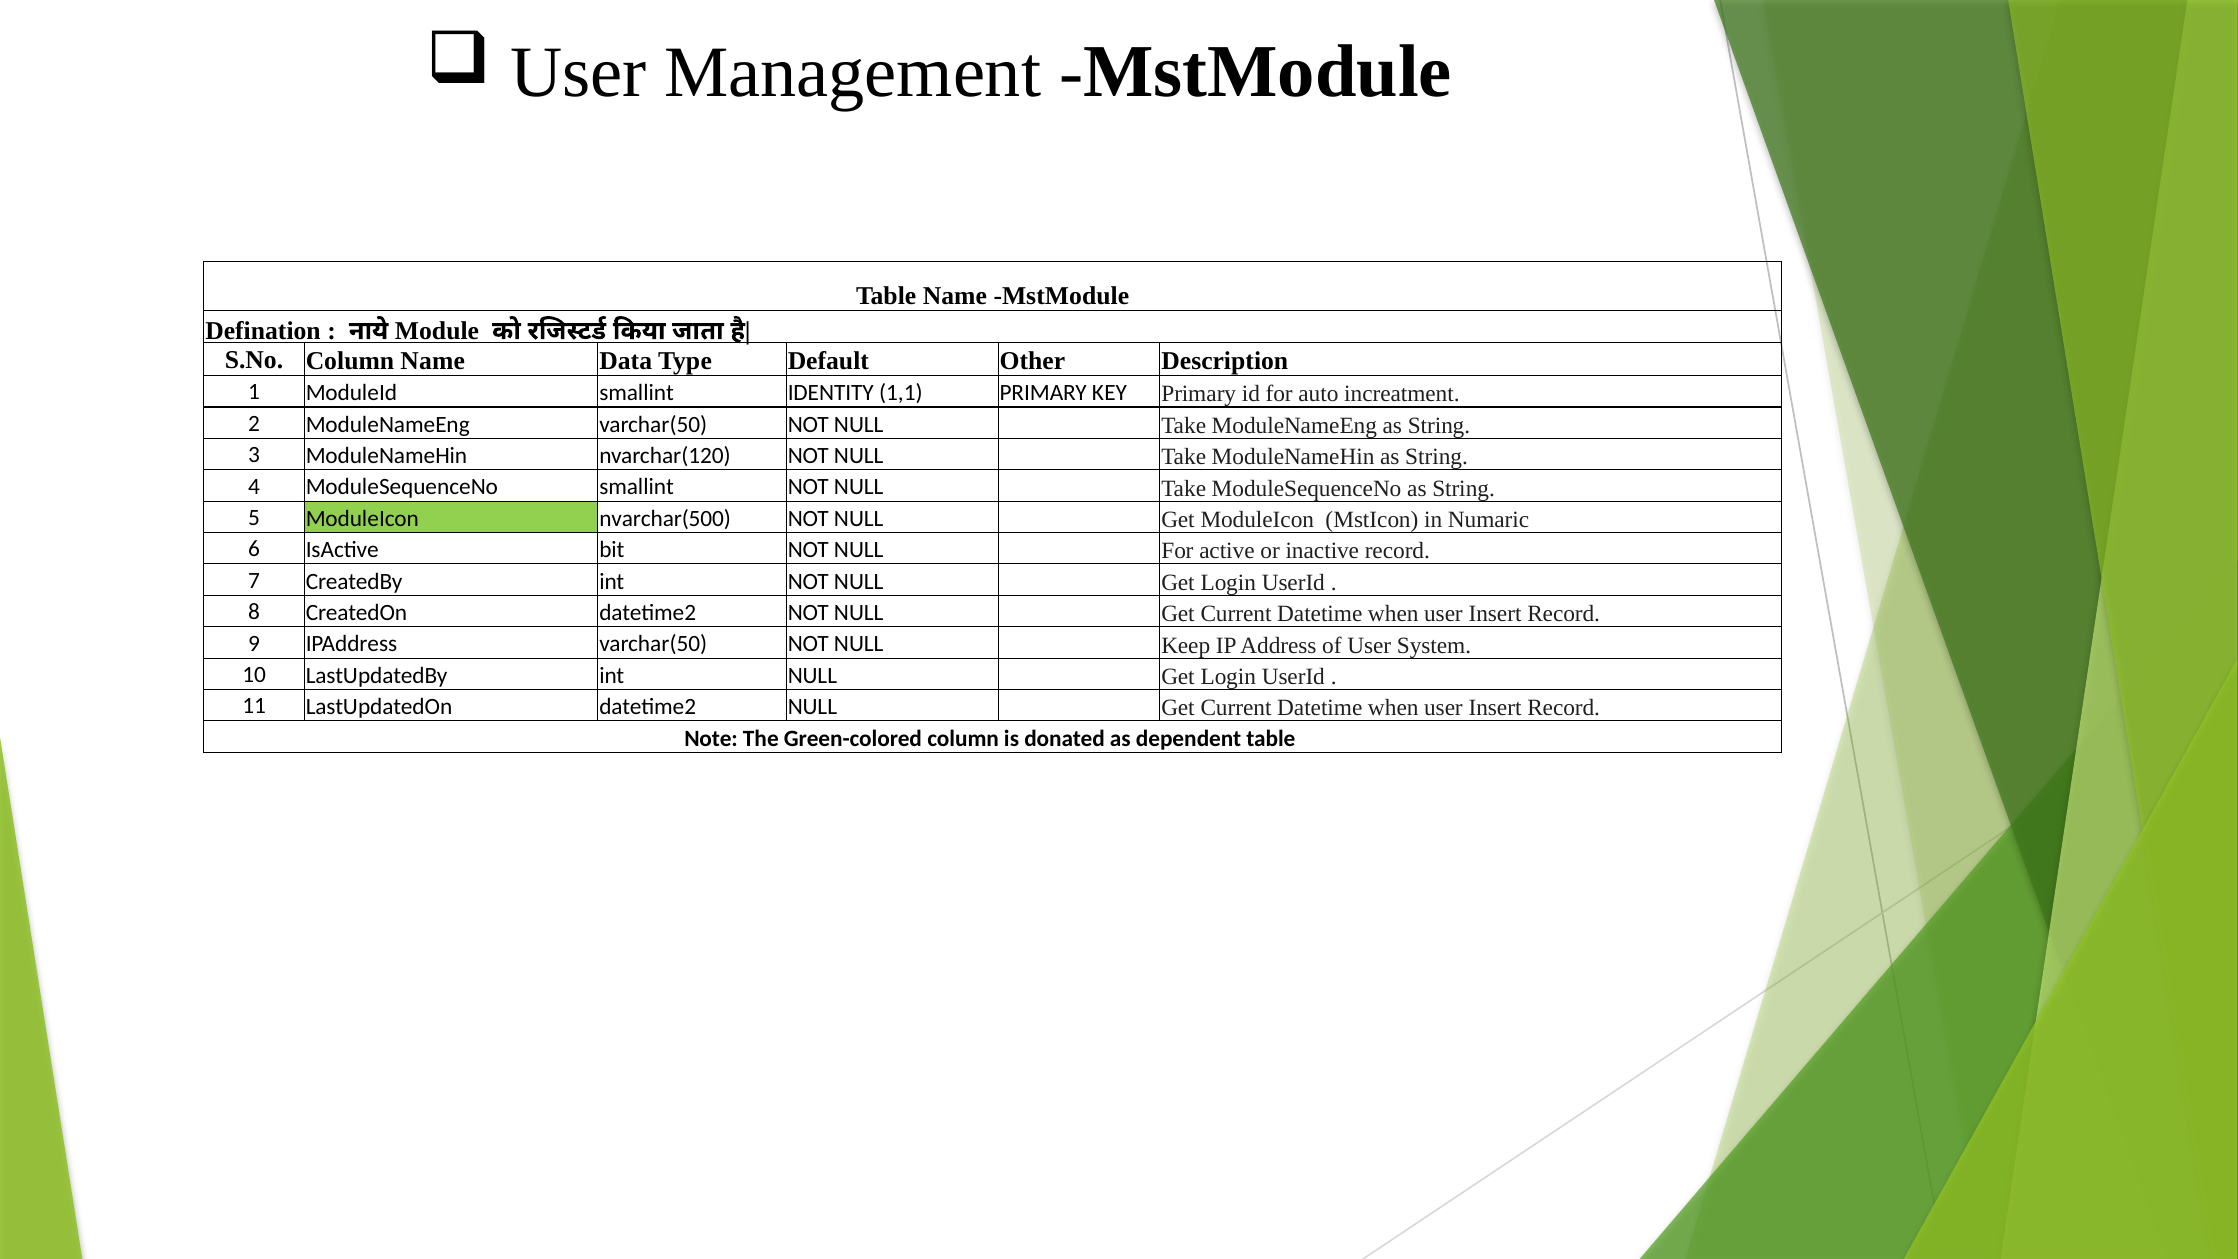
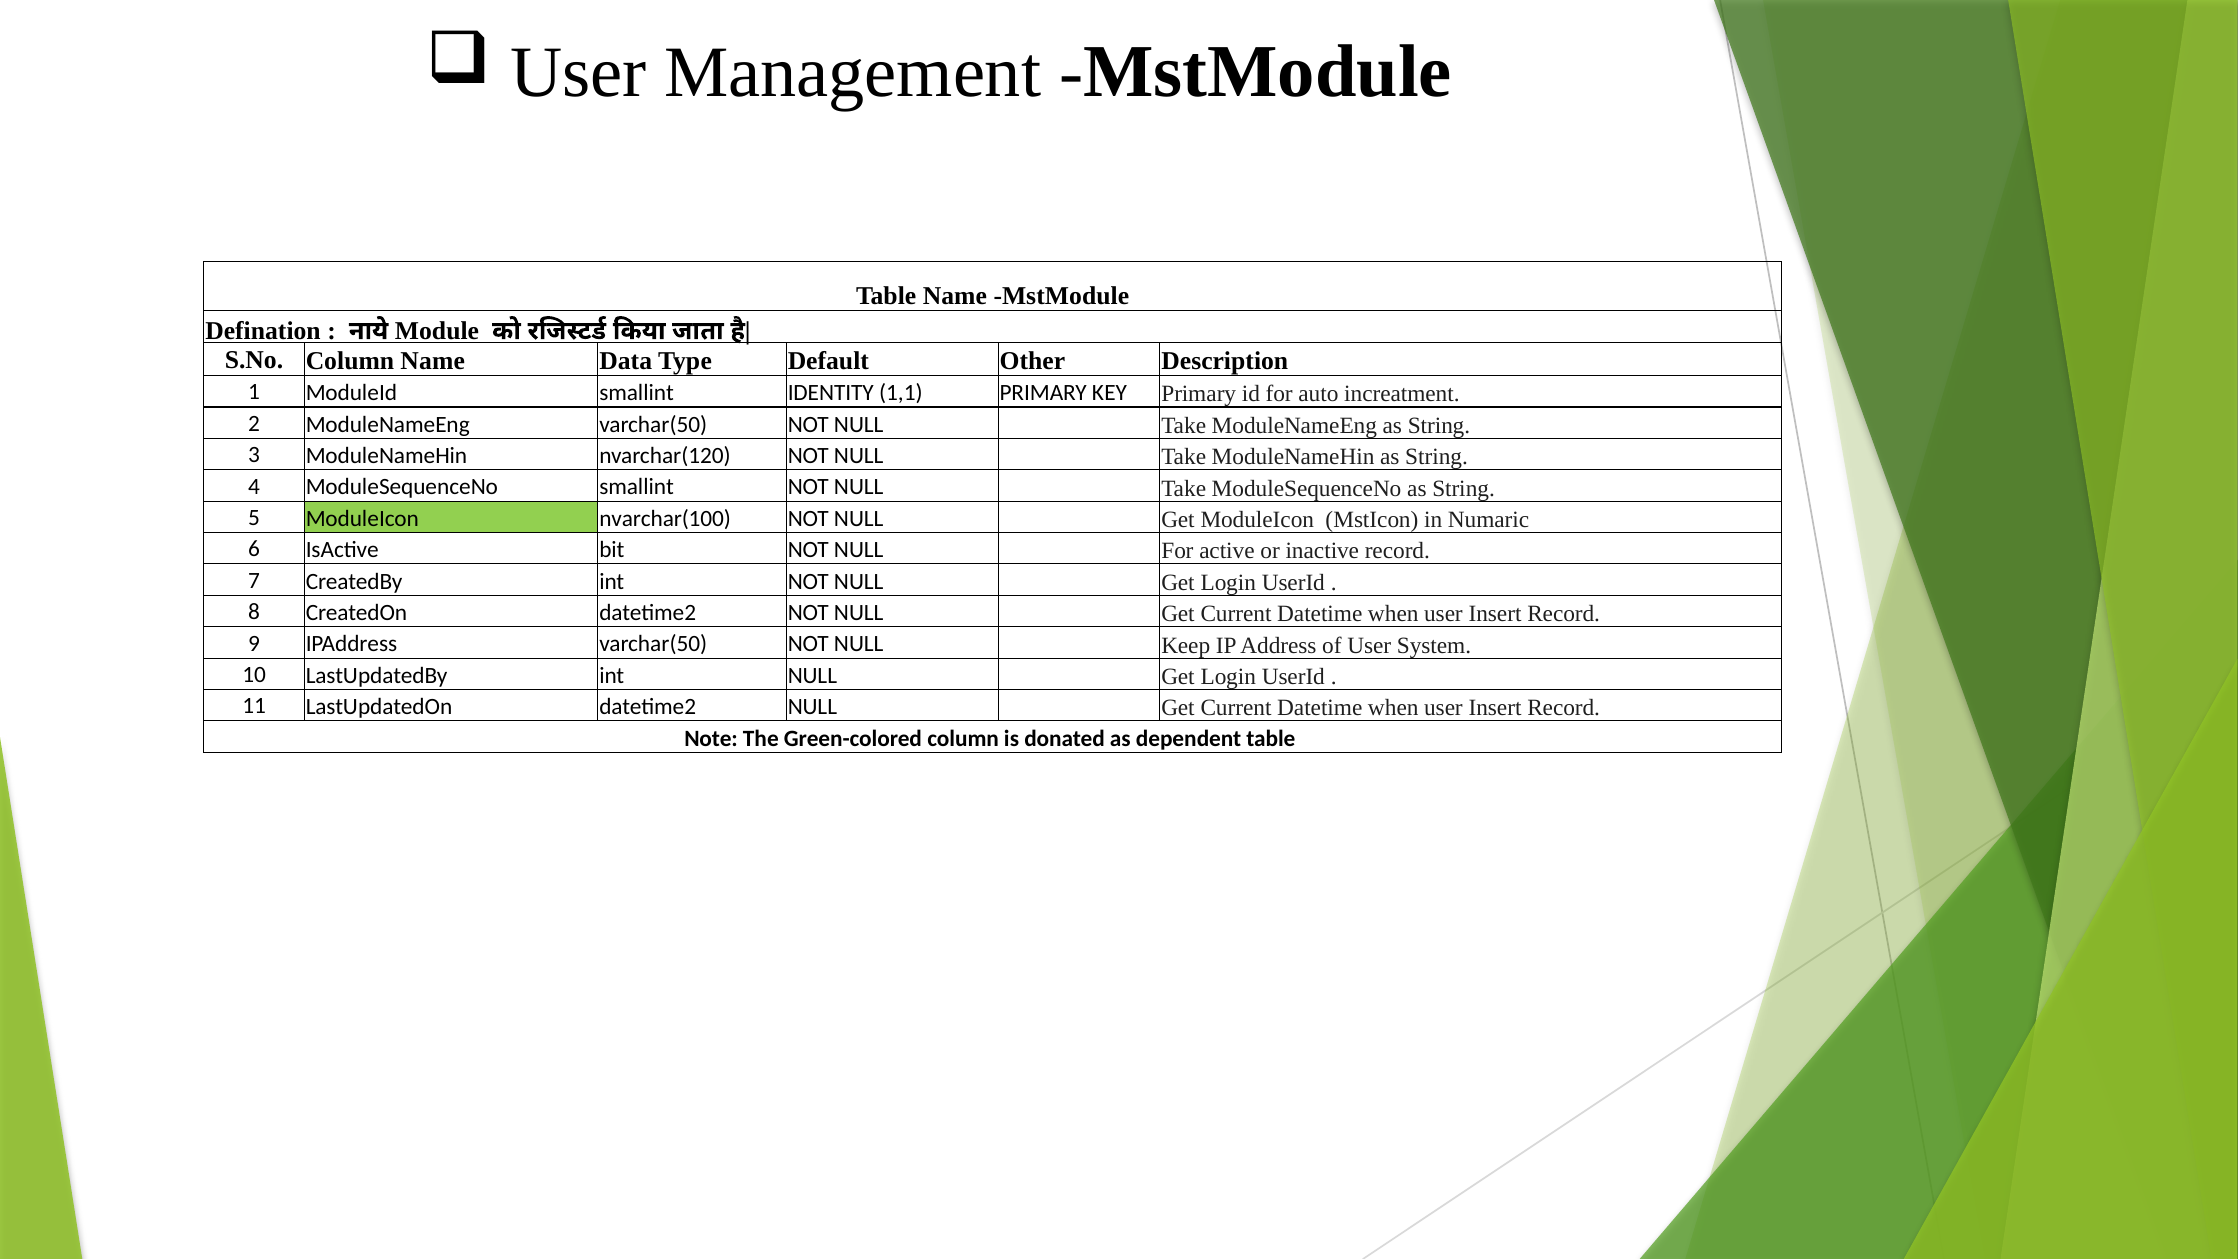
nvarchar(500: nvarchar(500 -> nvarchar(100
